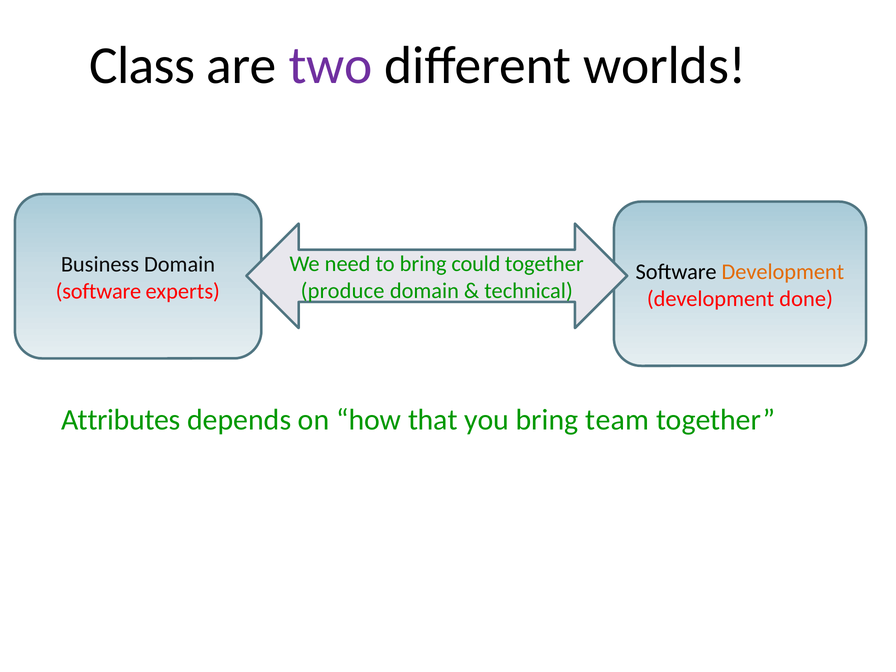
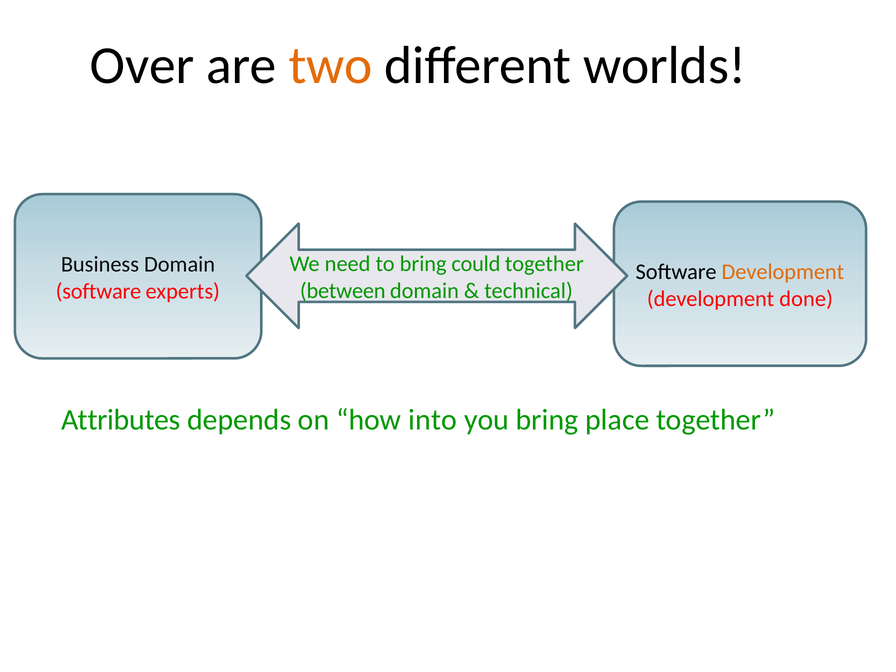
Class: Class -> Over
two colour: purple -> orange
produce: produce -> between
that: that -> into
team: team -> place
